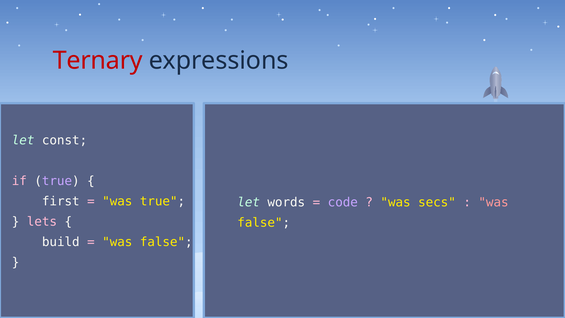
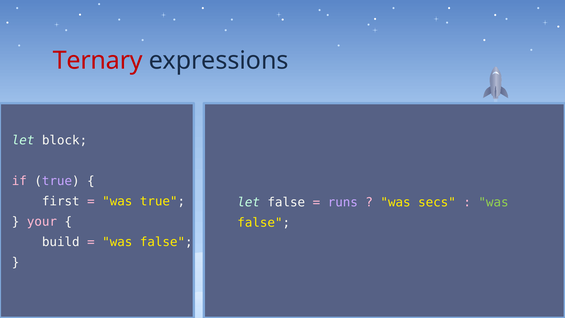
const: const -> block
let words: words -> false
code: code -> runs
was at (494, 202) colour: pink -> light green
lets: lets -> your
